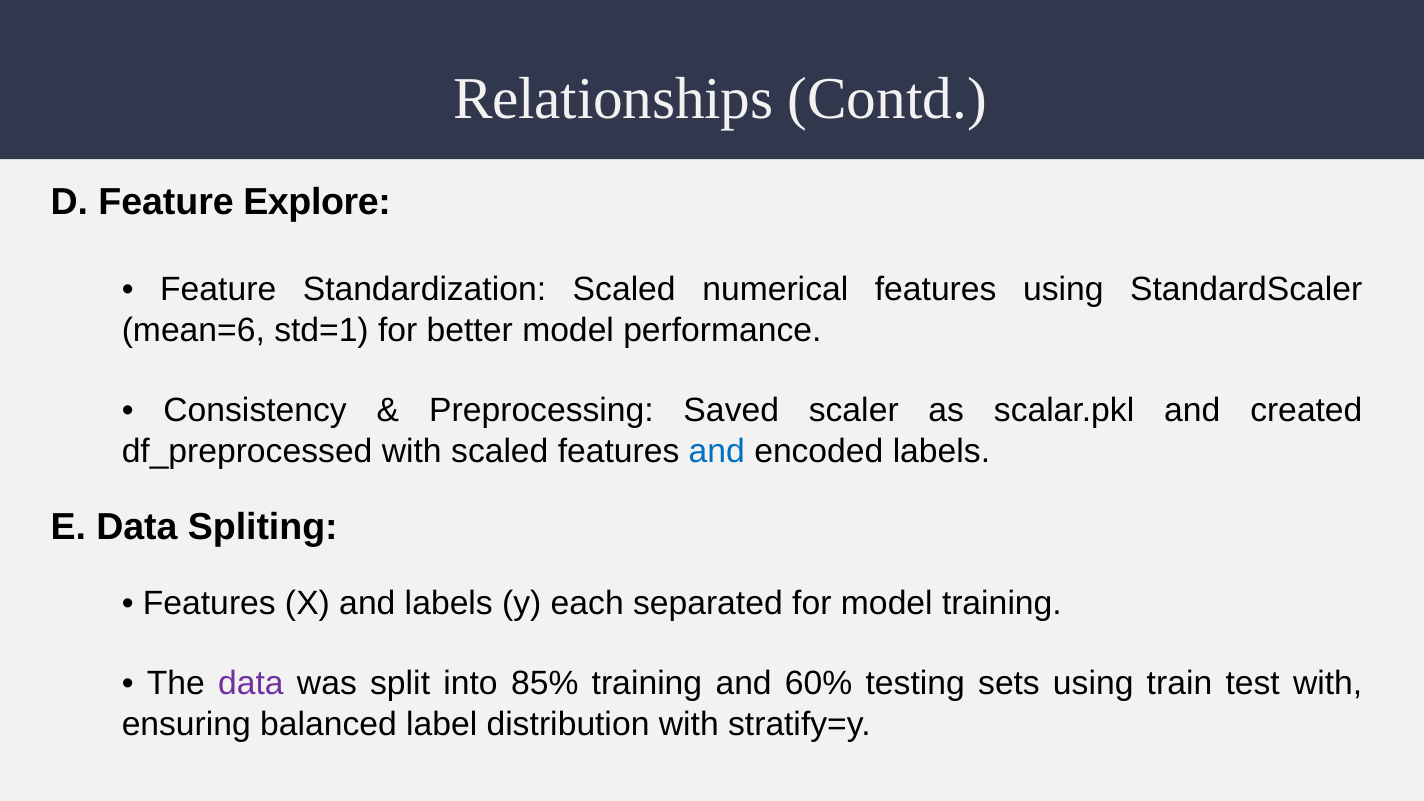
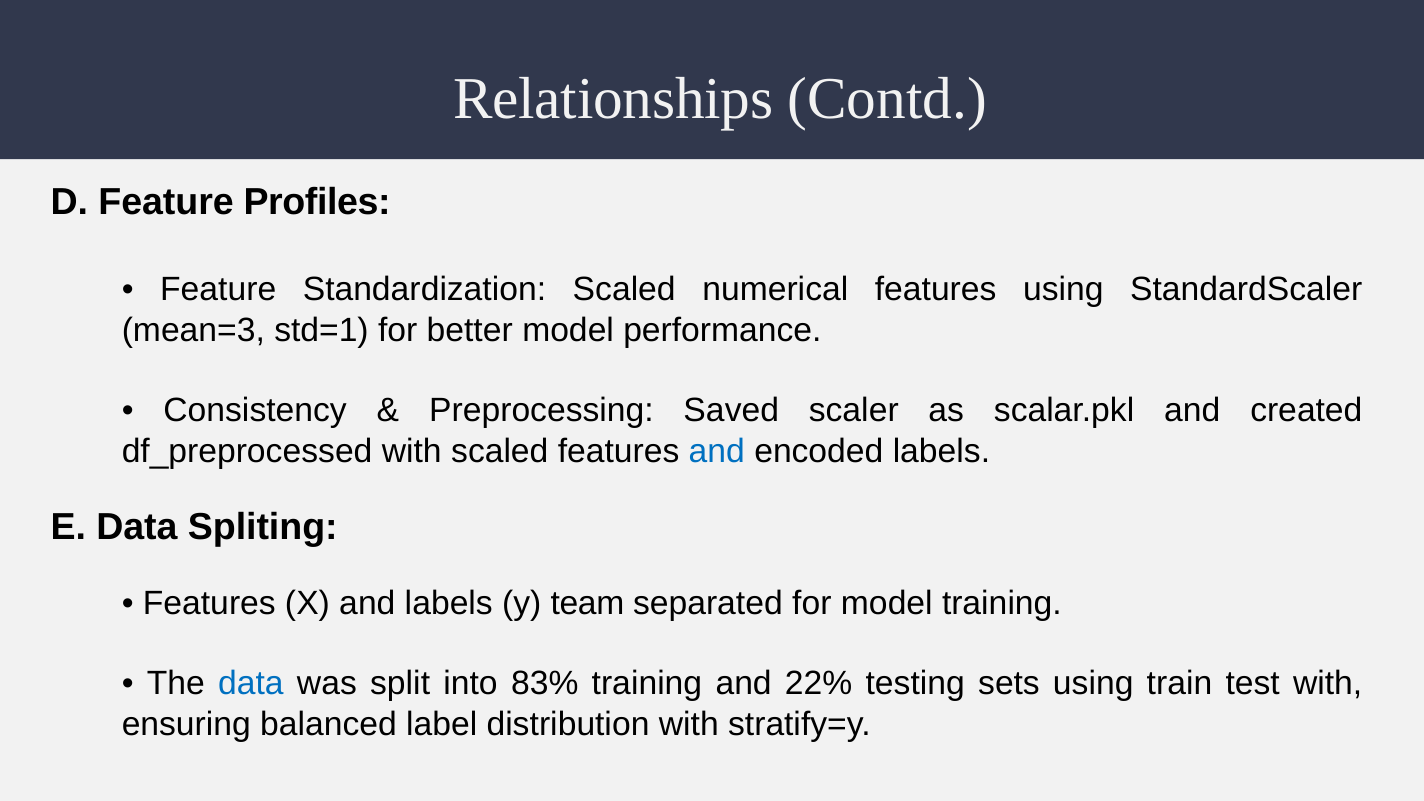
Explore: Explore -> Profiles
mean=6: mean=6 -> mean=3
each: each -> team
data at (251, 684) colour: purple -> blue
85%: 85% -> 83%
60%: 60% -> 22%
